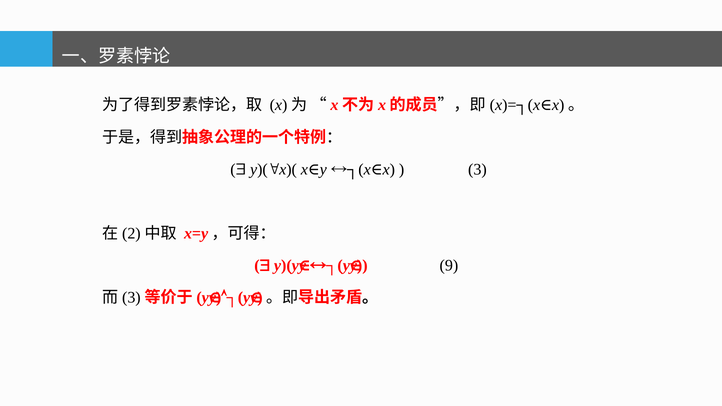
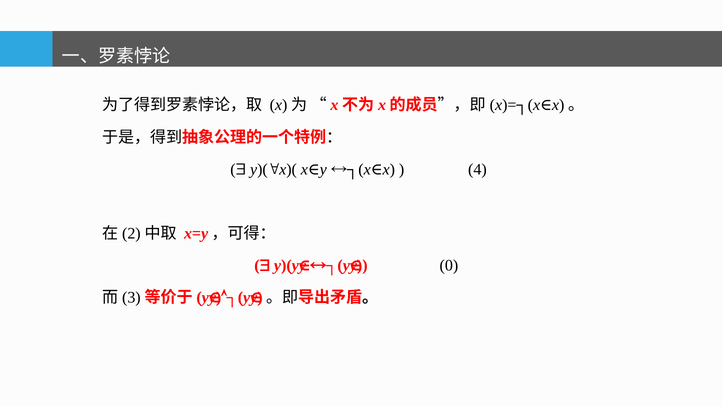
3: 3 -> 4
9: 9 -> 0
